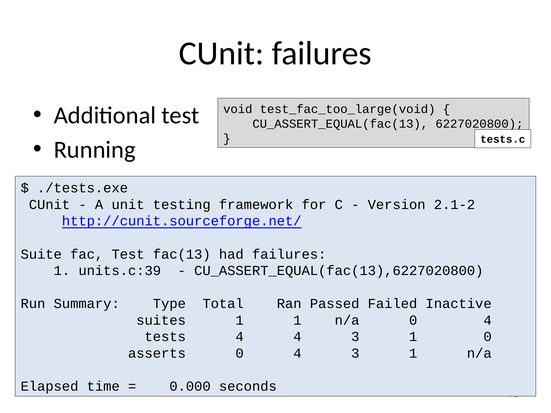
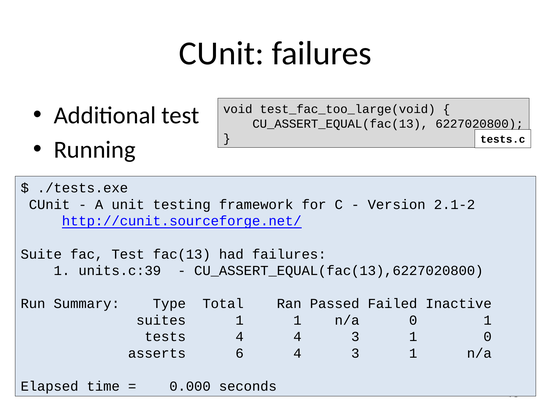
n/a 0 4: 4 -> 1
asserts 0: 0 -> 6
